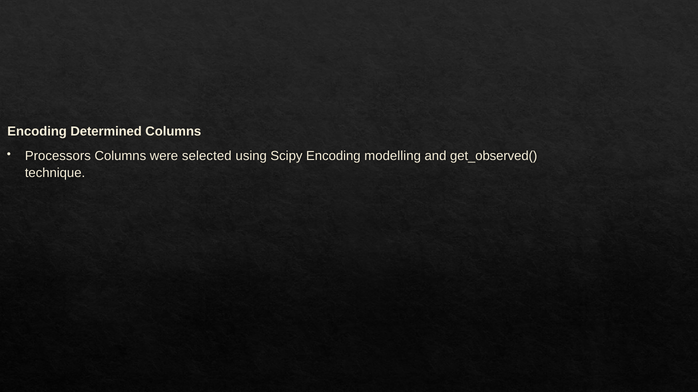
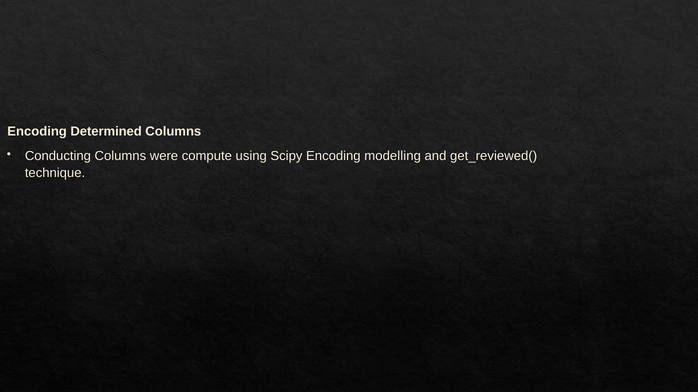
Processors: Processors -> Conducting
selected: selected -> compute
get_observed(: get_observed( -> get_reviewed(
